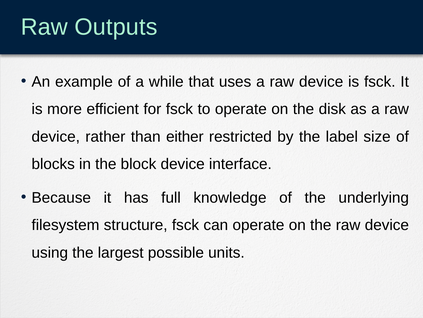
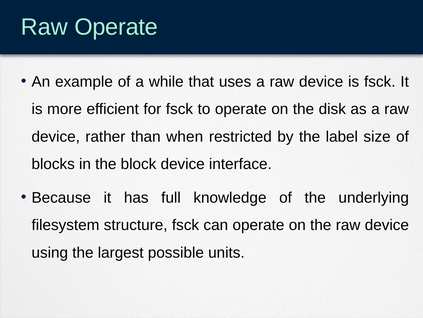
Raw Outputs: Outputs -> Operate
either: either -> when
